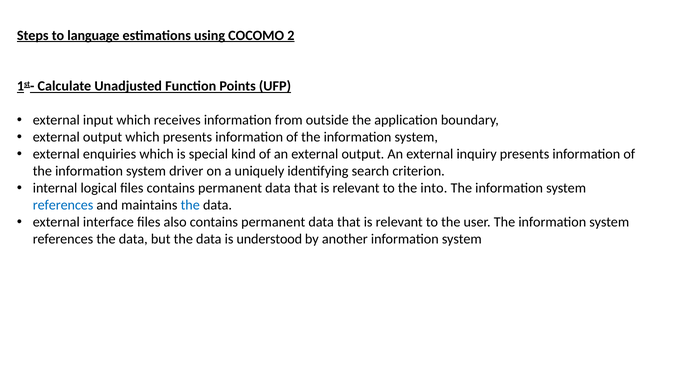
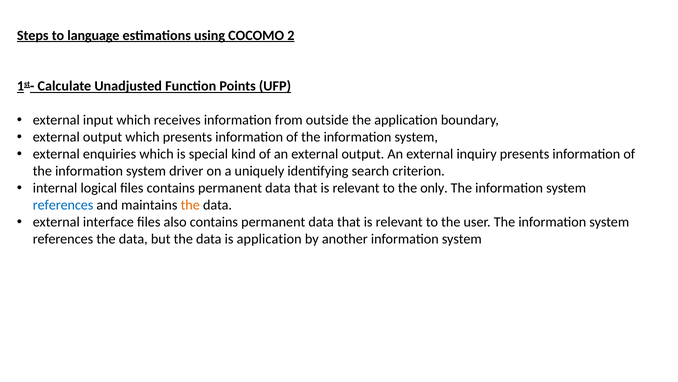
into: into -> only
the at (190, 205) colour: blue -> orange
is understood: understood -> application
